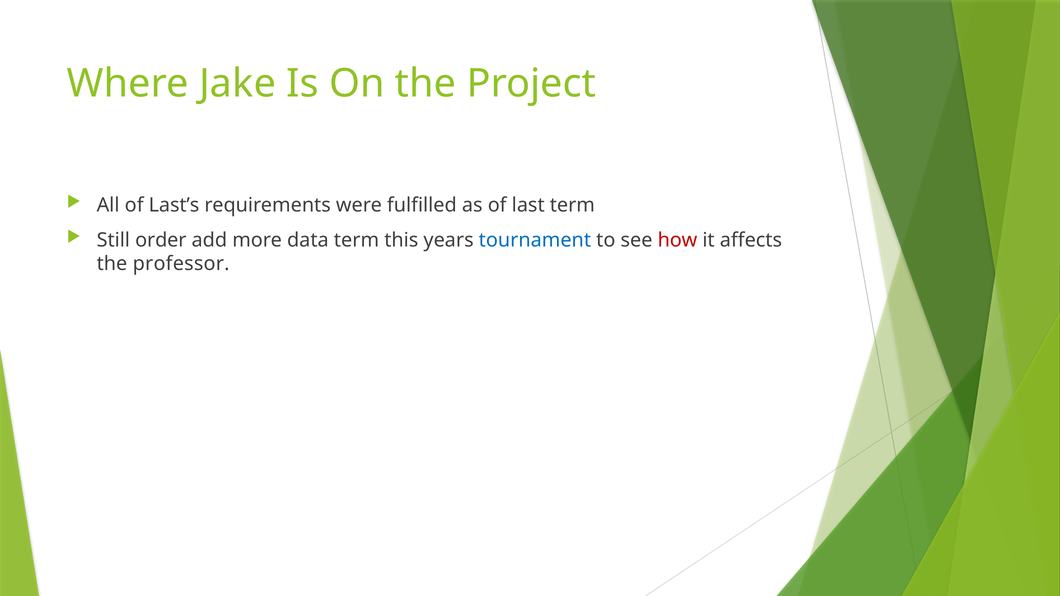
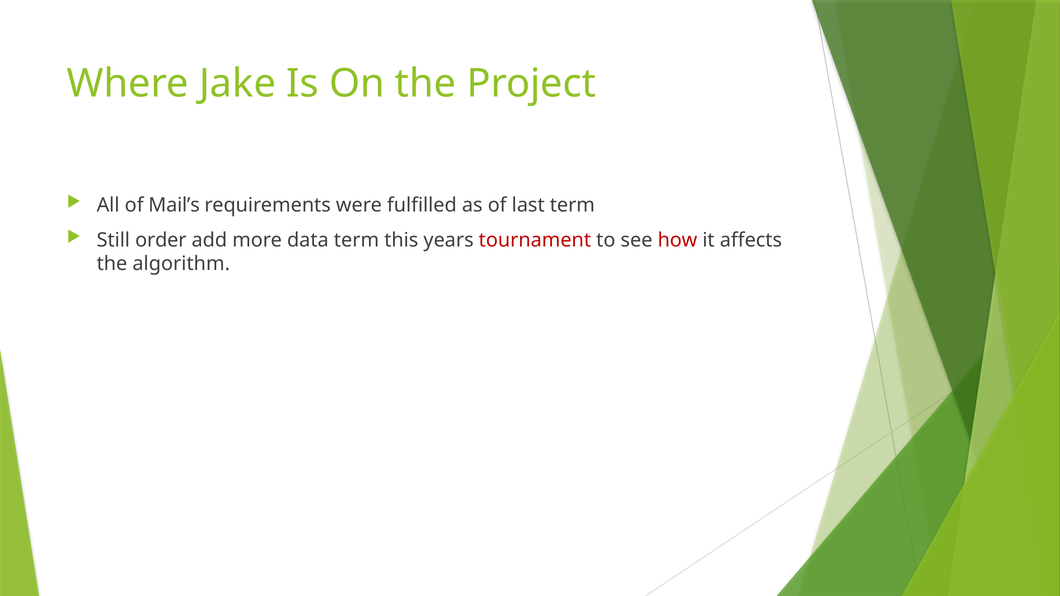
Last’s: Last’s -> Mail’s
tournament colour: blue -> red
professor: professor -> algorithm
